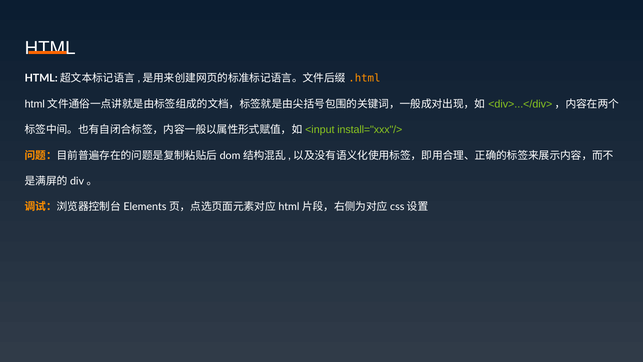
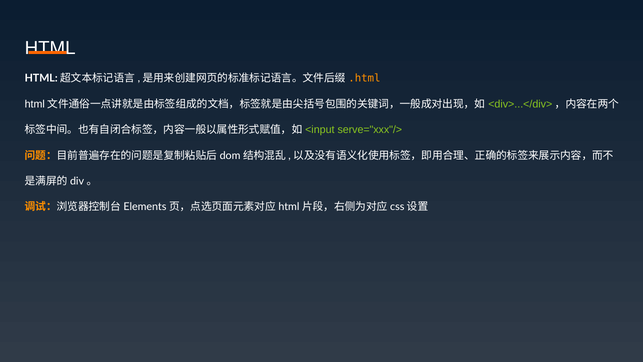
install="xxx"/>: install="xxx"/> -> serve="xxx"/>
